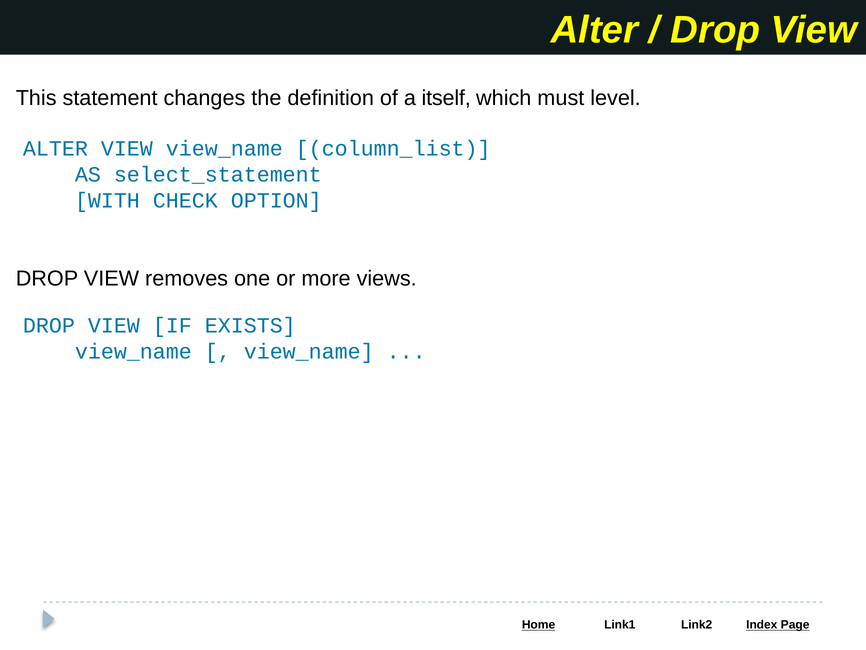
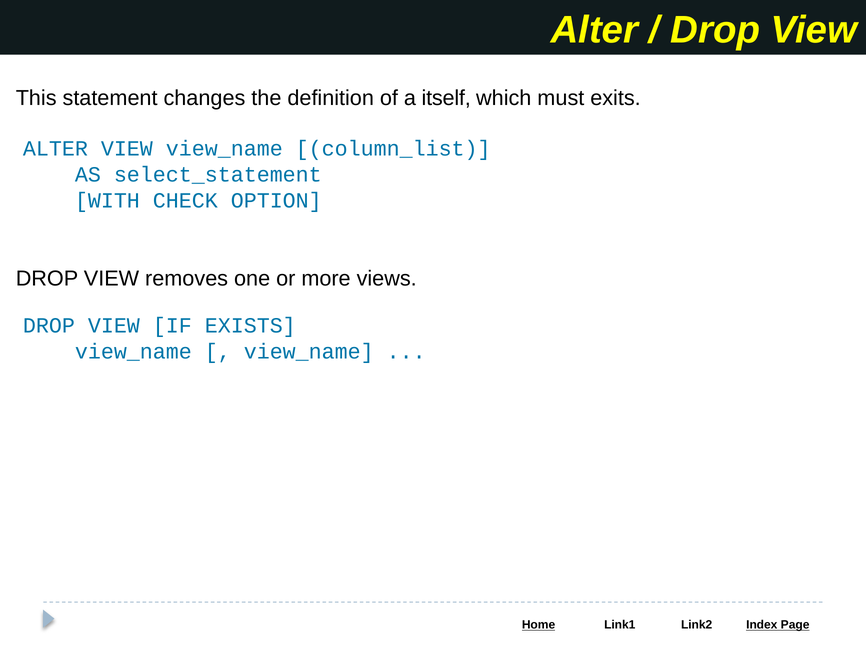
level: level -> exits
